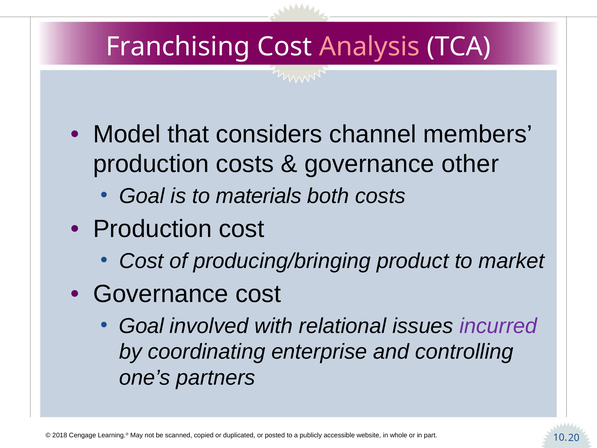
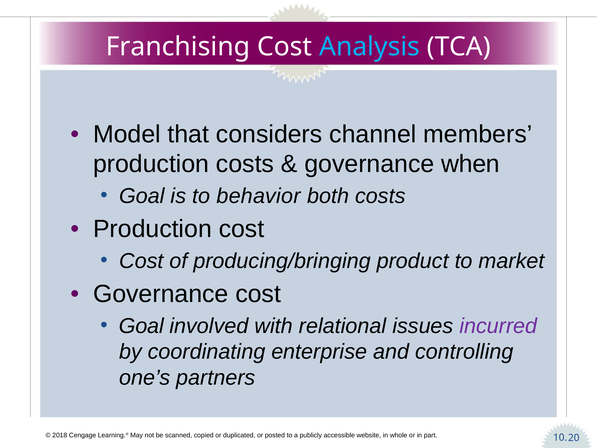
Analysis colour: pink -> light blue
other: other -> when
materials: materials -> behavior
